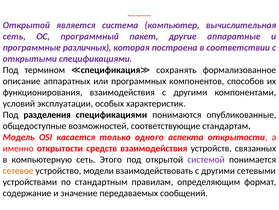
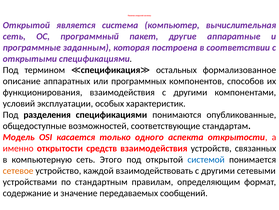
различных: различных -> заданным
сохранять: сохранять -> остальных
системой colour: purple -> blue
модели: модели -> каждой
